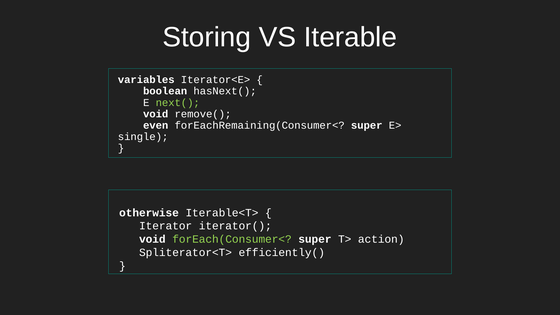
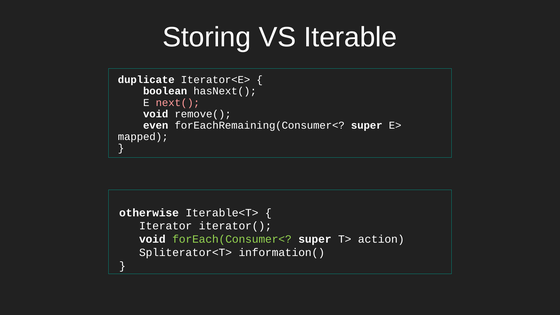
variables: variables -> duplicate
next( colour: light green -> pink
single: single -> mapped
efficiently(: efficiently( -> information(
